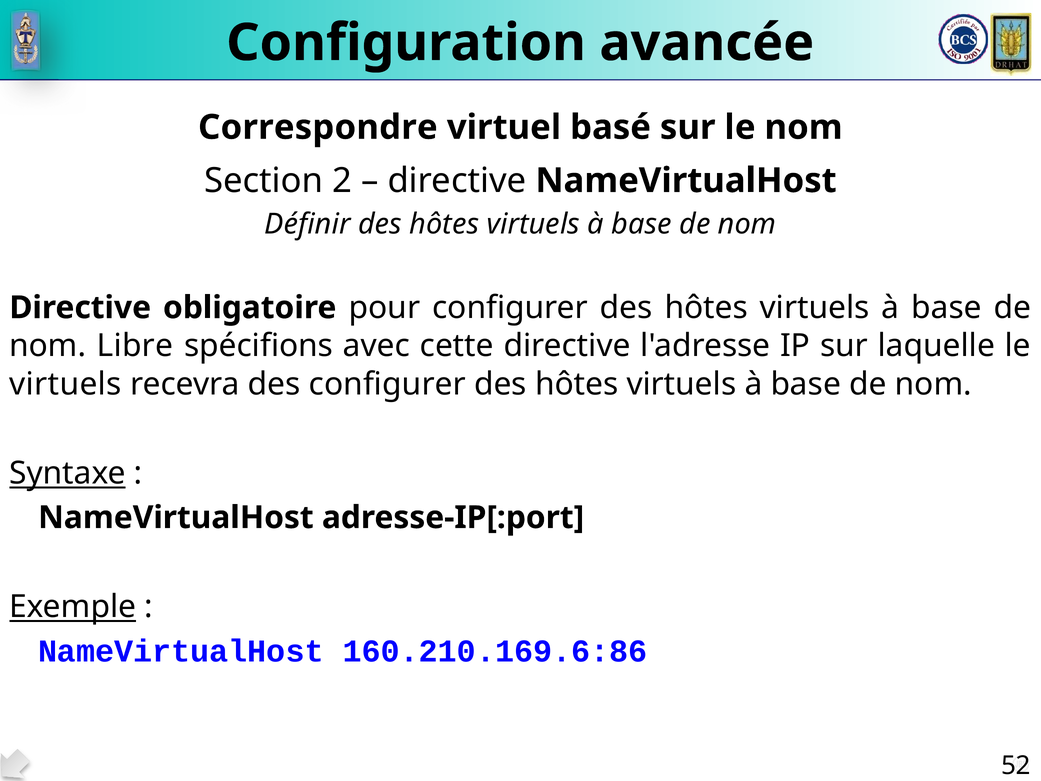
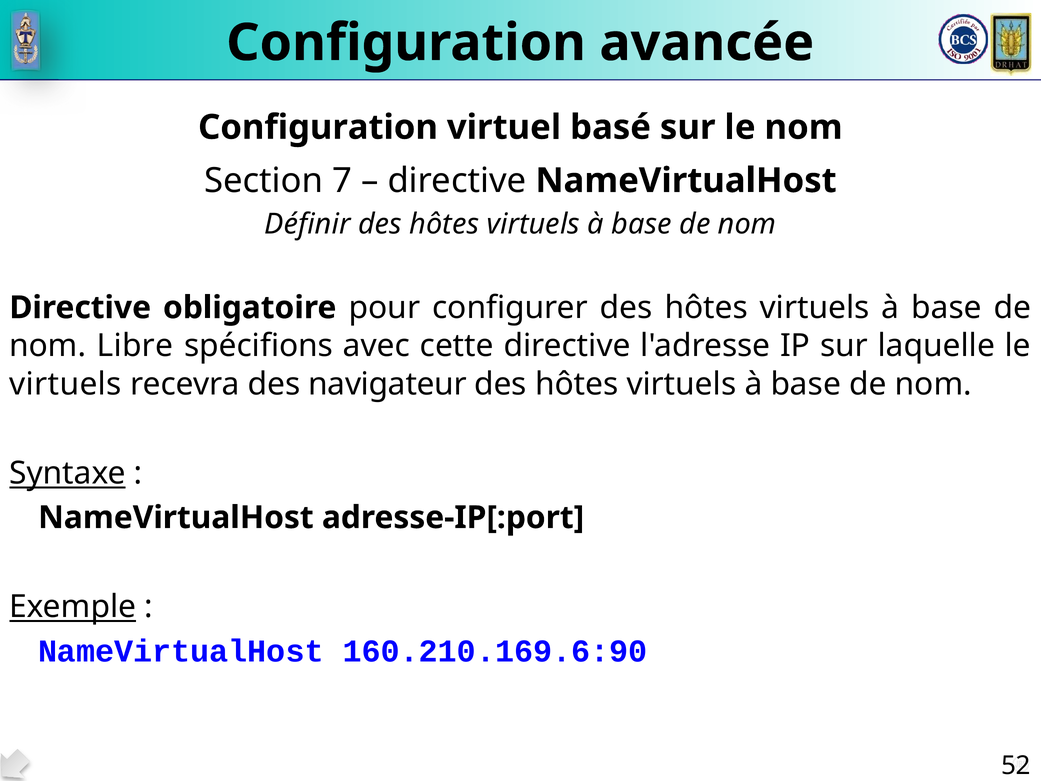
Correspondre at (318, 127): Correspondre -> Configuration
2: 2 -> 7
des configurer: configurer -> navigateur
160.210.169.6:86: 160.210.169.6:86 -> 160.210.169.6:90
